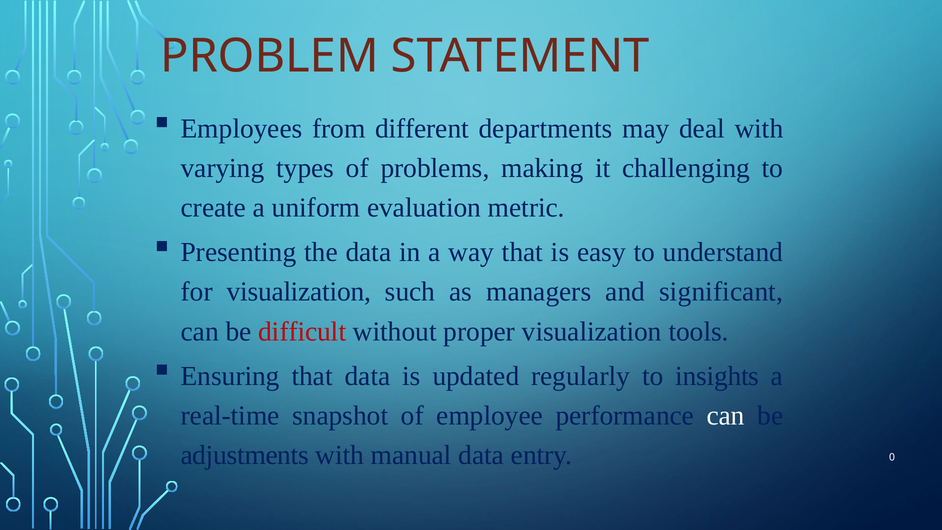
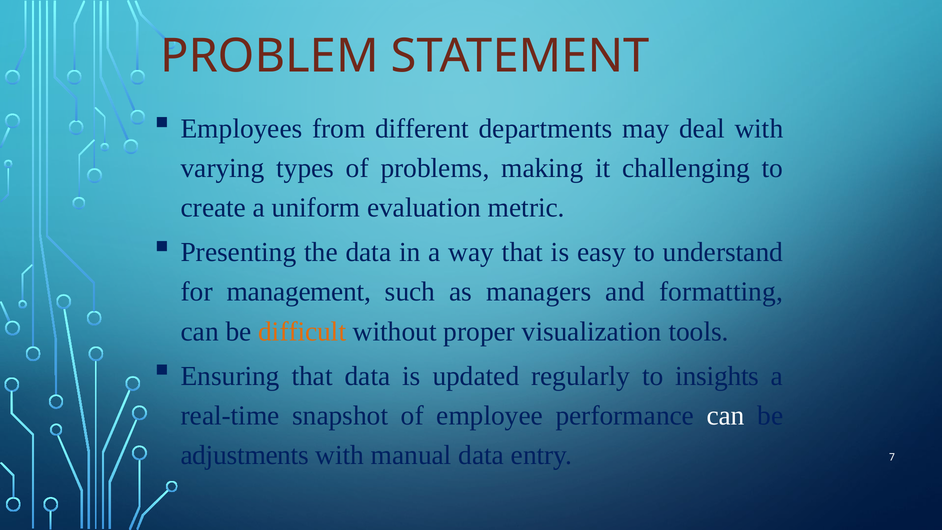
for visualization: visualization -> management
significant: significant -> formatting
difficult colour: red -> orange
0: 0 -> 7
